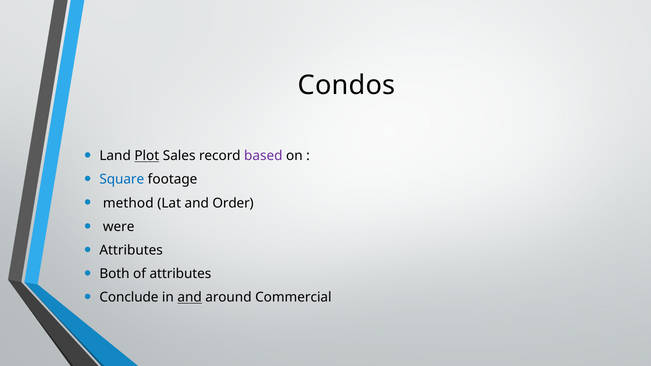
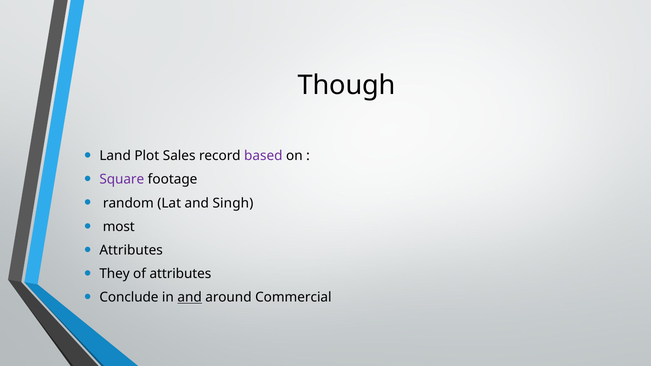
Condos: Condos -> Though
Plot underline: present -> none
Square colour: blue -> purple
method: method -> random
Order: Order -> Singh
were: were -> most
Both: Both -> They
